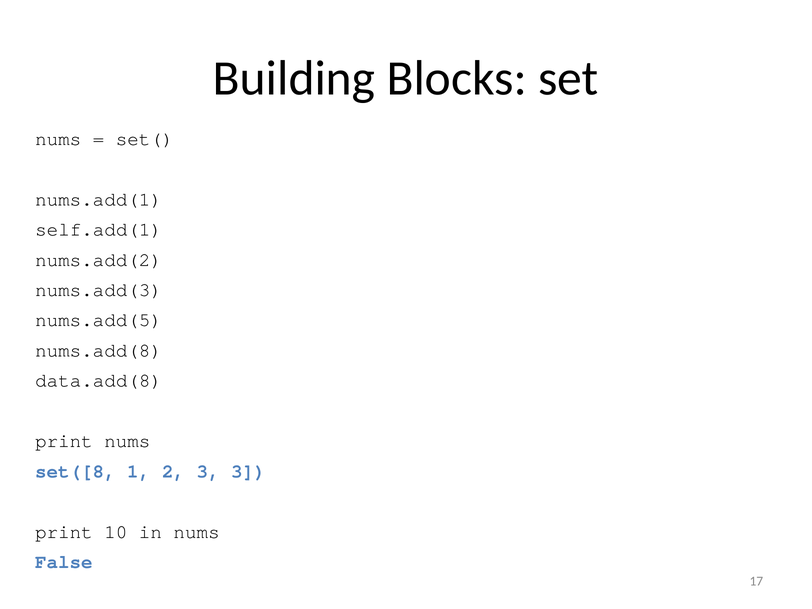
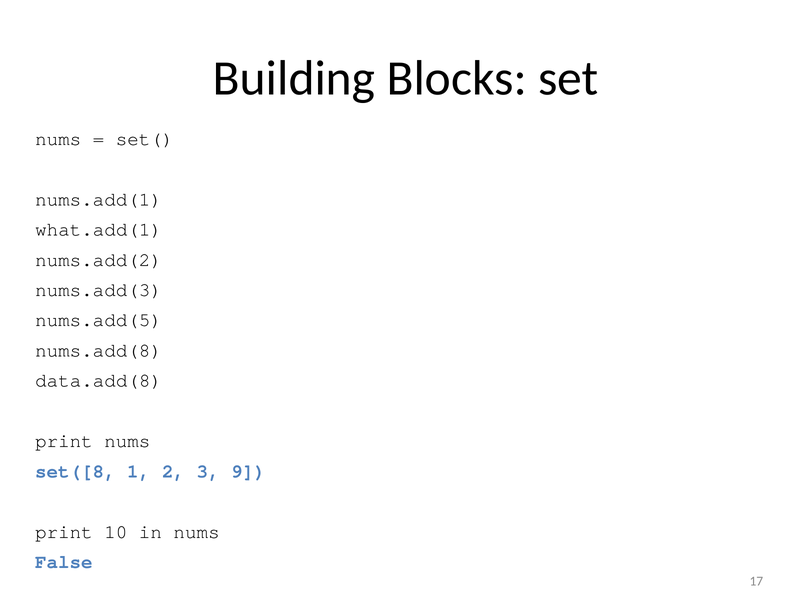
self.add(1: self.add(1 -> what.add(1
3 3: 3 -> 9
